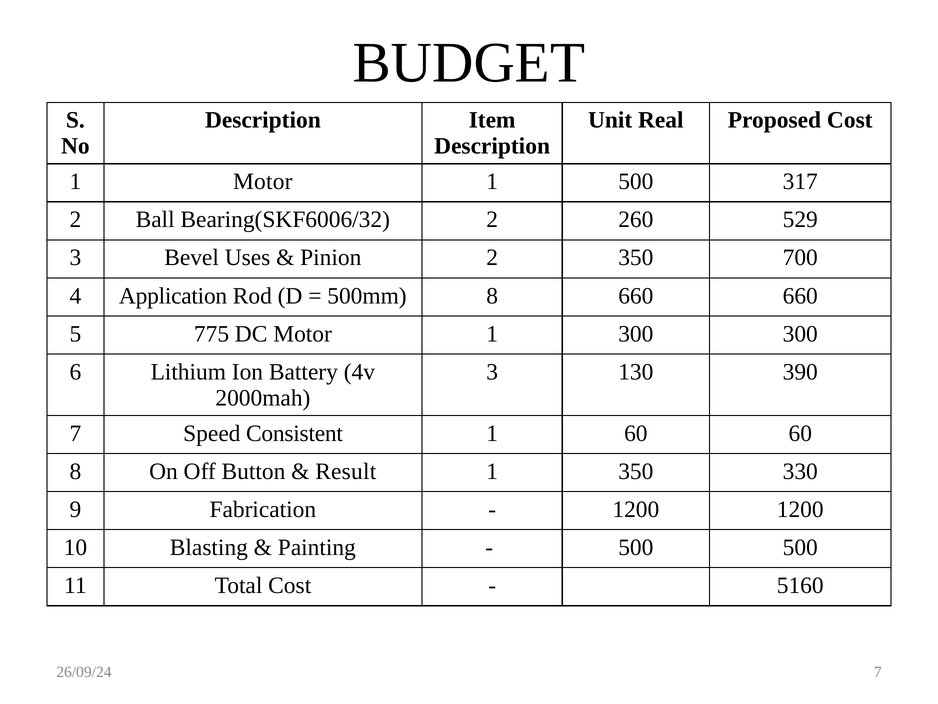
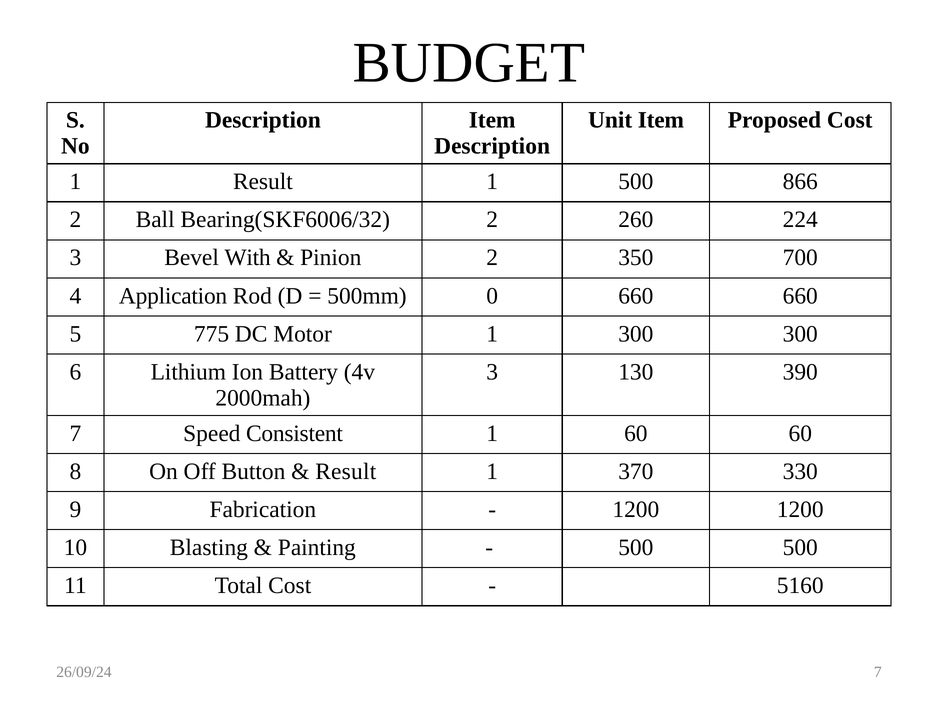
Unit Real: Real -> Item
1 Motor: Motor -> Result
317: 317 -> 866
529: 529 -> 224
Uses: Uses -> With
500mm 8: 8 -> 0
1 350: 350 -> 370
